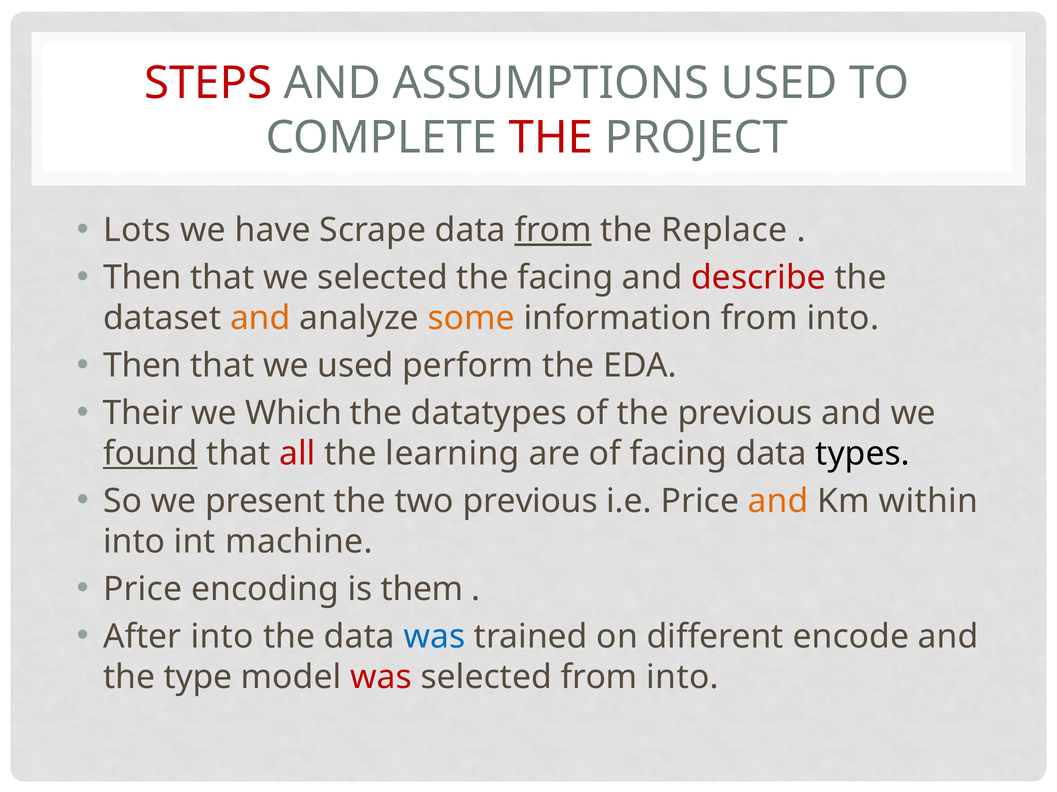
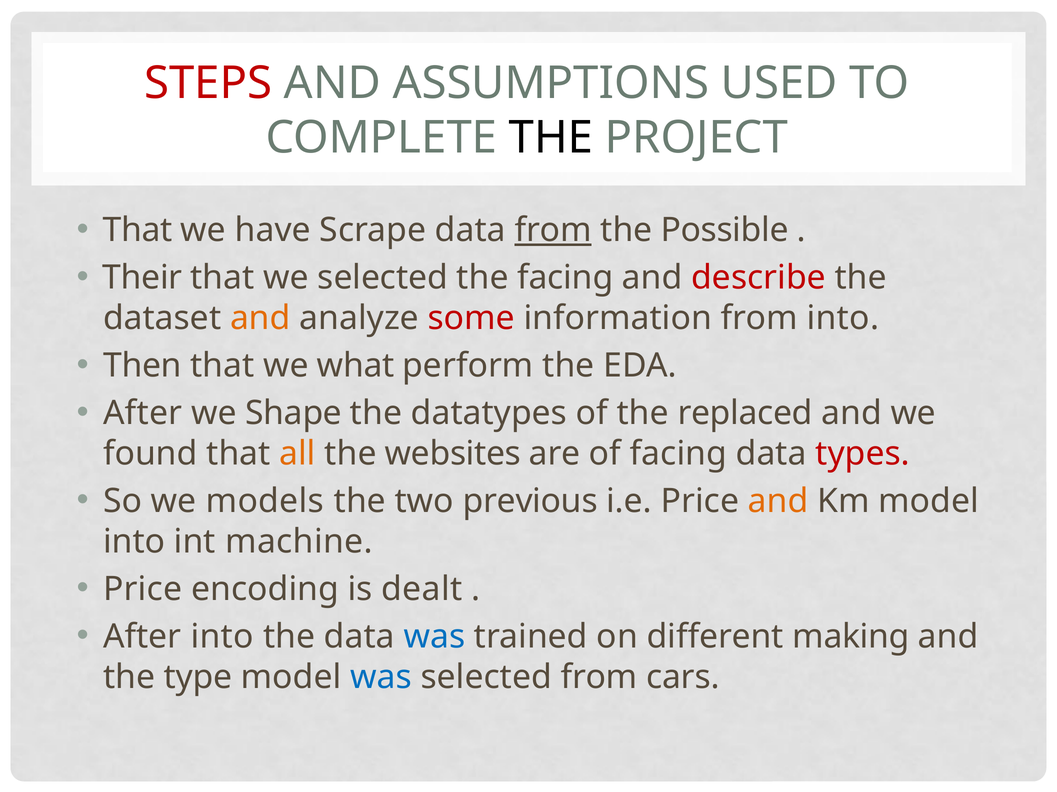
THE at (551, 138) colour: red -> black
Lots at (137, 230): Lots -> That
Replace: Replace -> Possible
Then at (142, 278): Then -> Their
some colour: orange -> red
we used: used -> what
Their at (143, 414): Their -> After
Which: Which -> Shape
the previous: previous -> replaced
found underline: present -> none
all colour: red -> orange
learning: learning -> websites
types colour: black -> red
present: present -> models
Km within: within -> model
them: them -> dealt
encode: encode -> making
was at (381, 678) colour: red -> blue
selected from into: into -> cars
